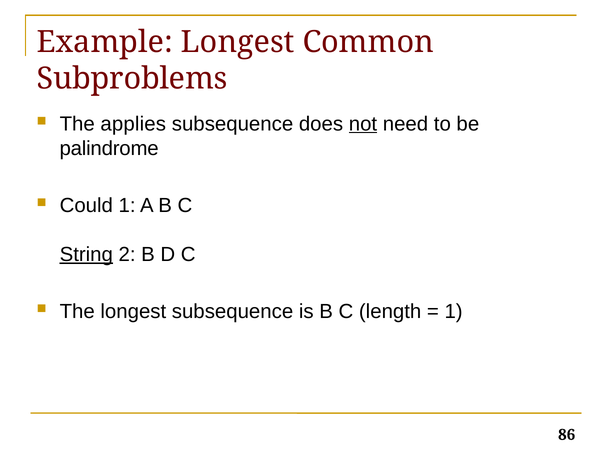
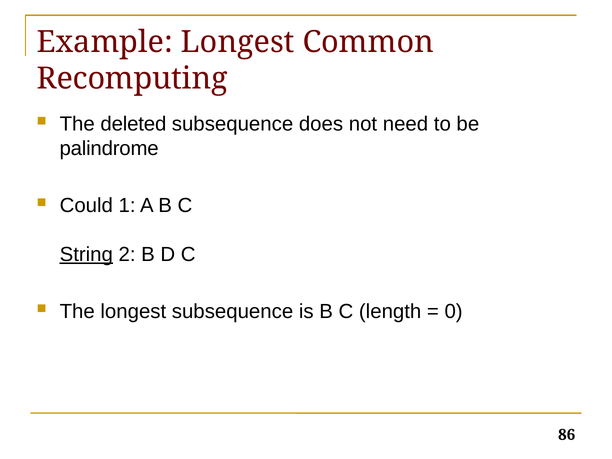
Subproblems: Subproblems -> Recomputing
applies: applies -> deleted
not underline: present -> none
1 at (454, 311): 1 -> 0
